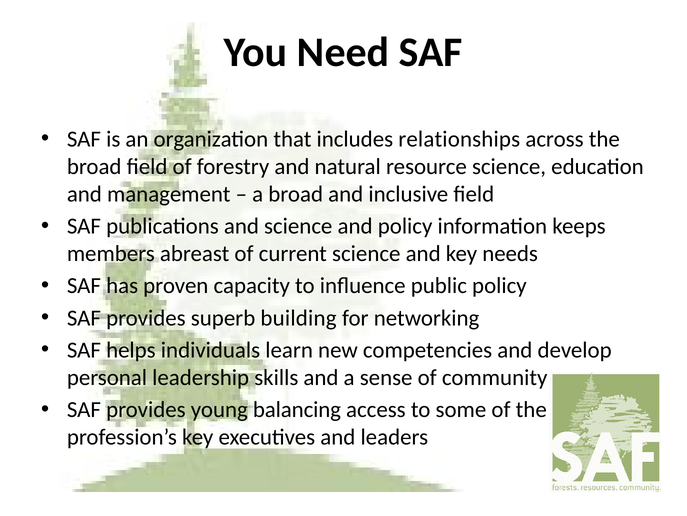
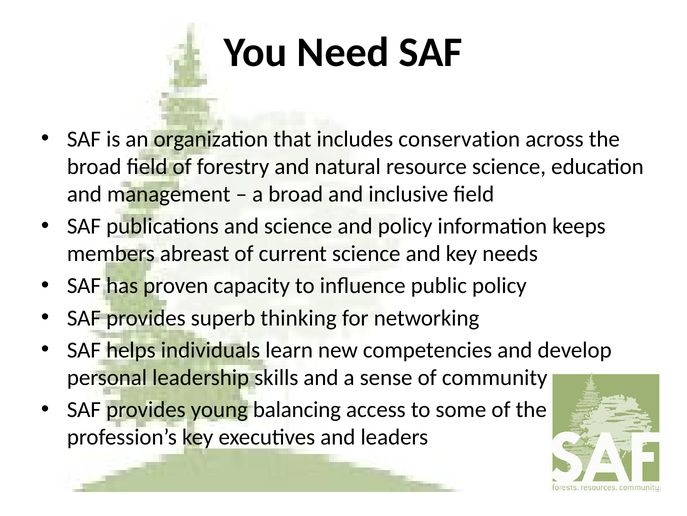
relationships: relationships -> conservation
building: building -> thinking
